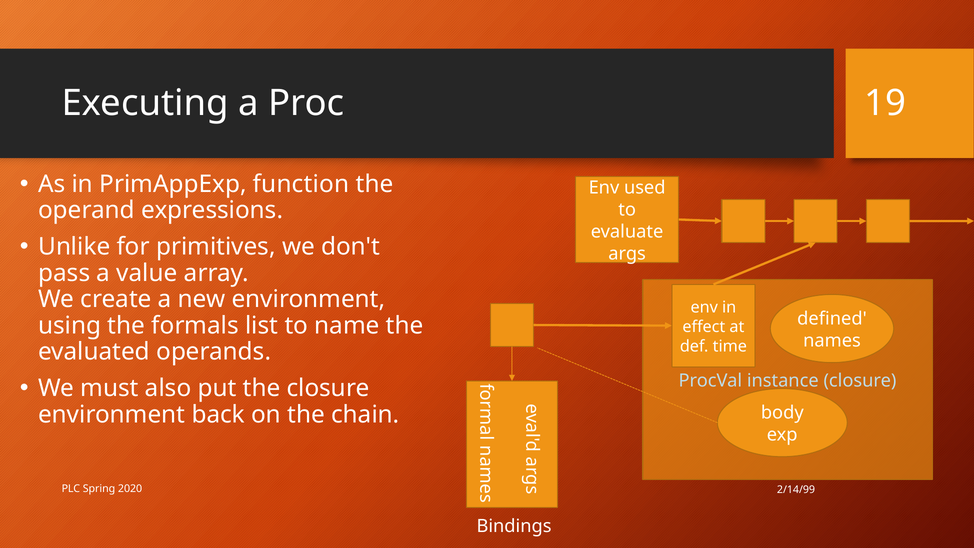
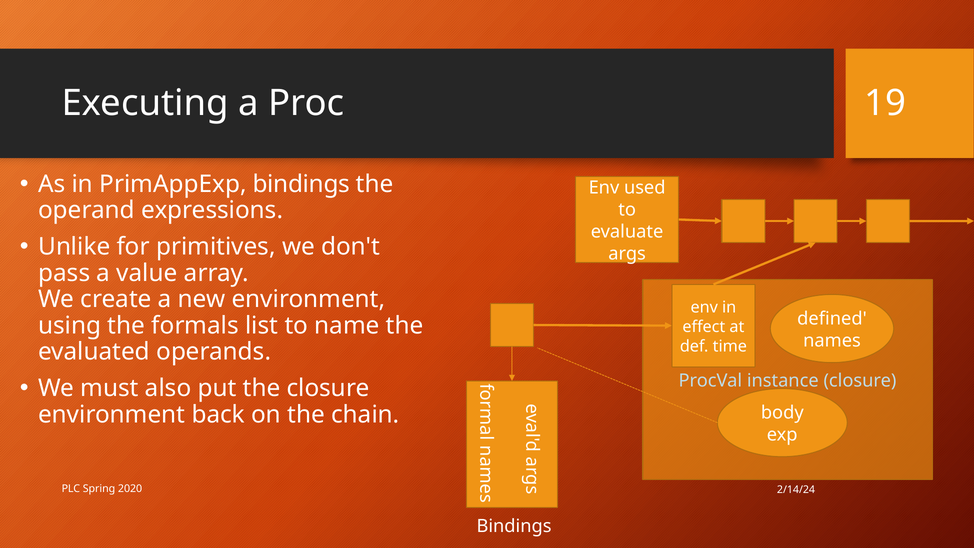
PrimAppExp function: function -> bindings
2/14/99: 2/14/99 -> 2/14/24
